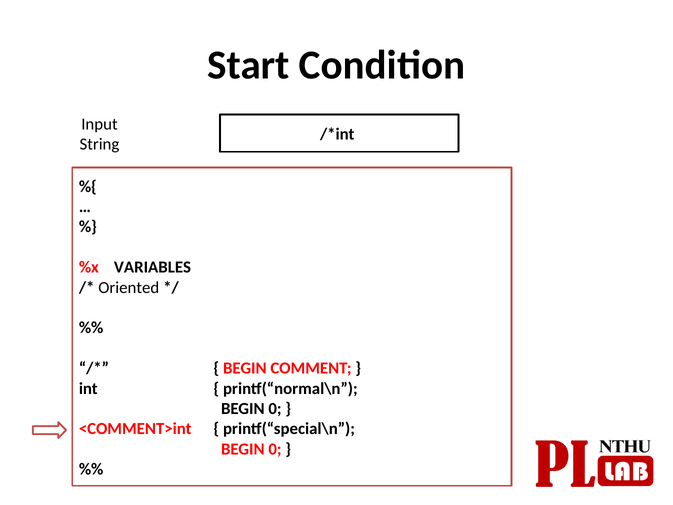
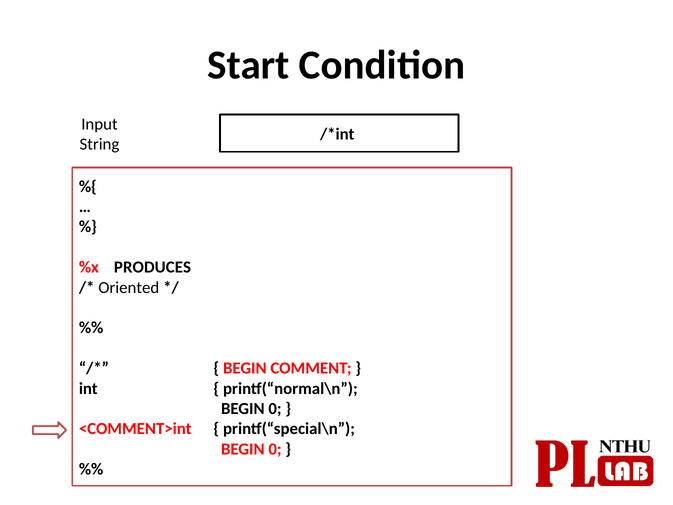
VARIABLES: VARIABLES -> PRODUCES
